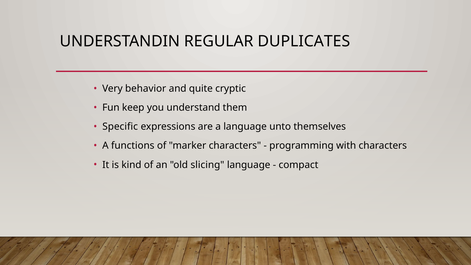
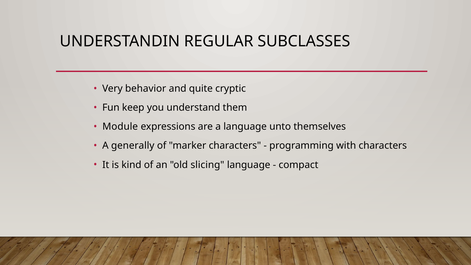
DUPLICATES: DUPLICATES -> SUBCLASSES
Specific: Specific -> Module
functions: functions -> generally
